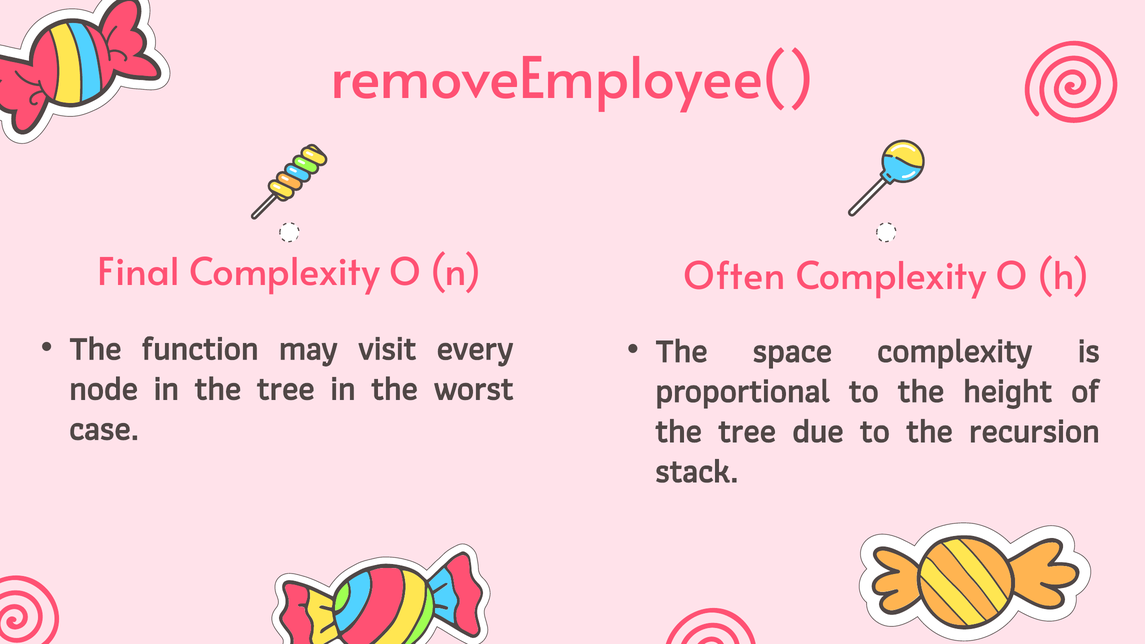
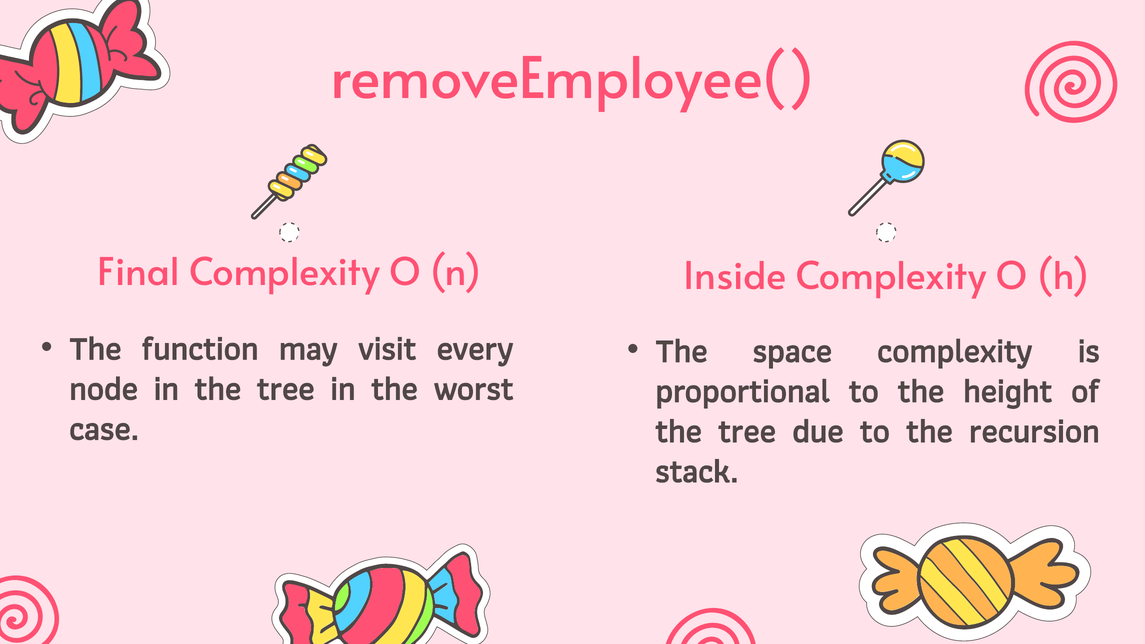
Often: Often -> Inside
